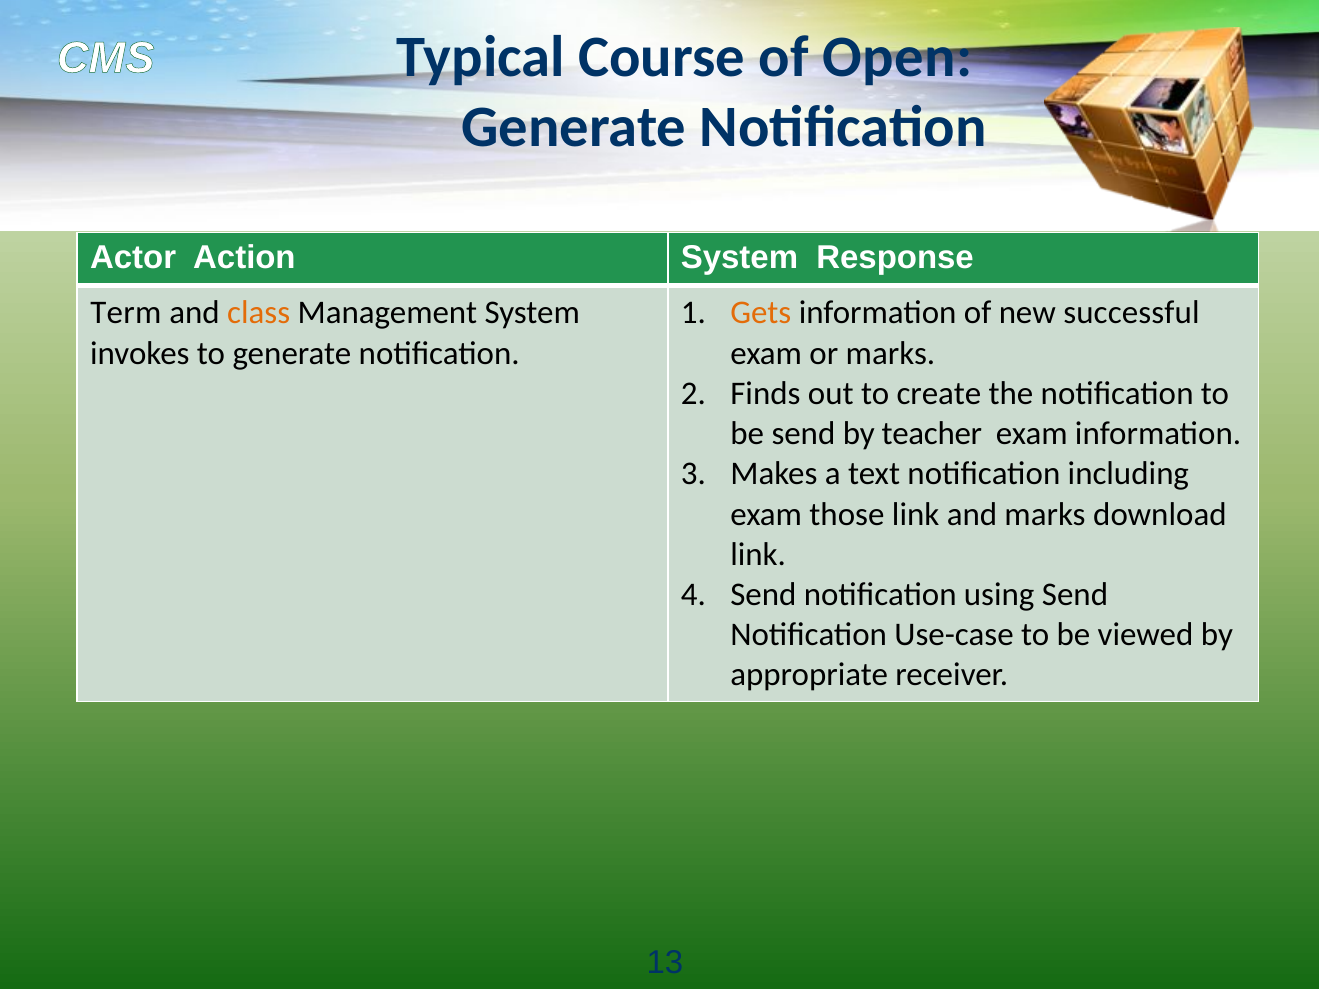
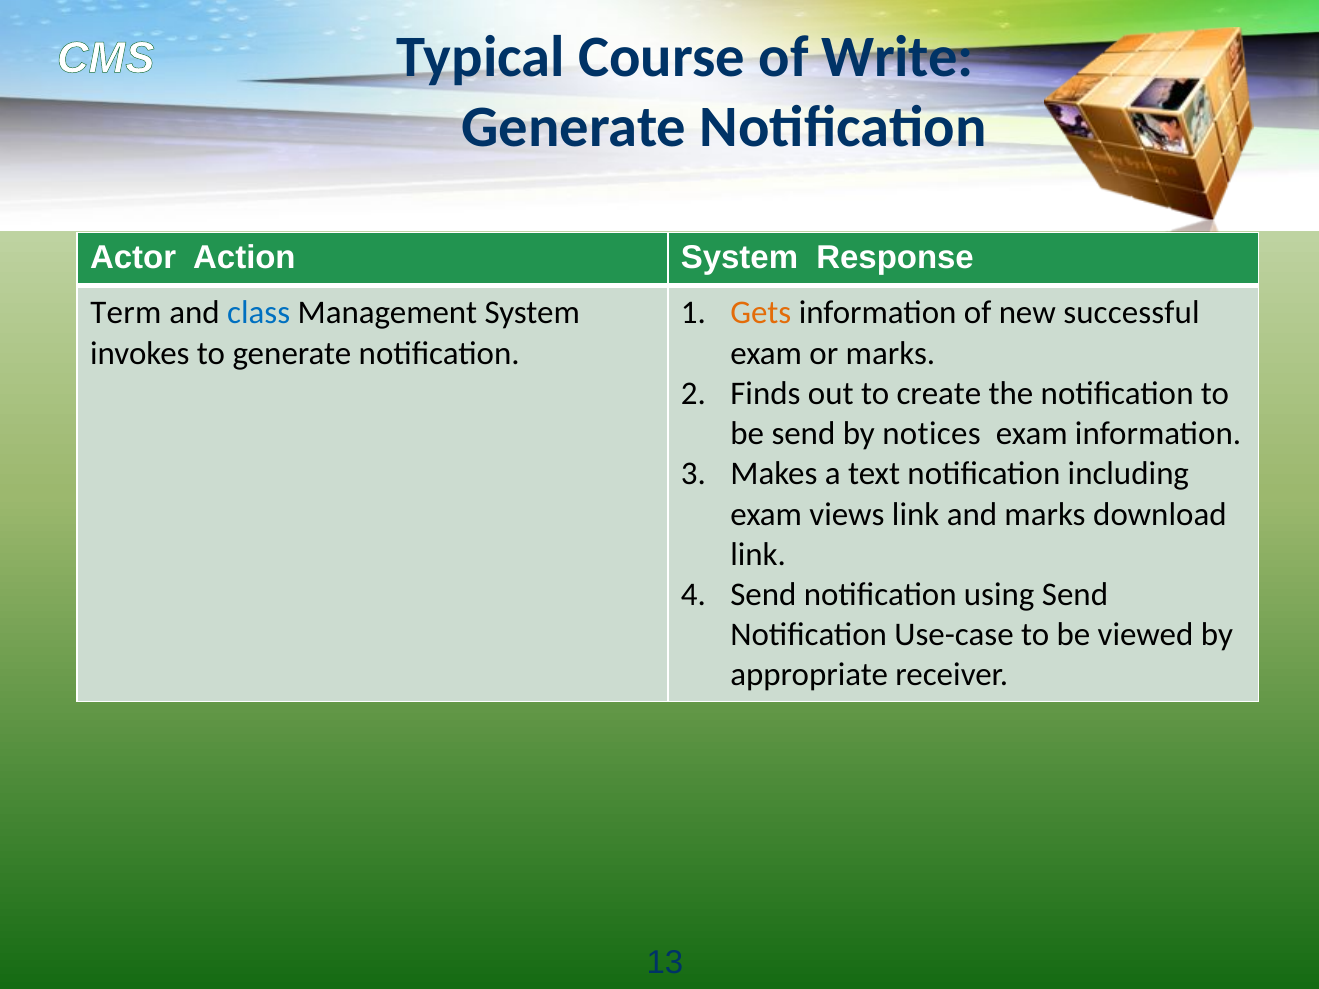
Open: Open -> Write
class colour: orange -> blue
teacher: teacher -> notices
those: those -> views
